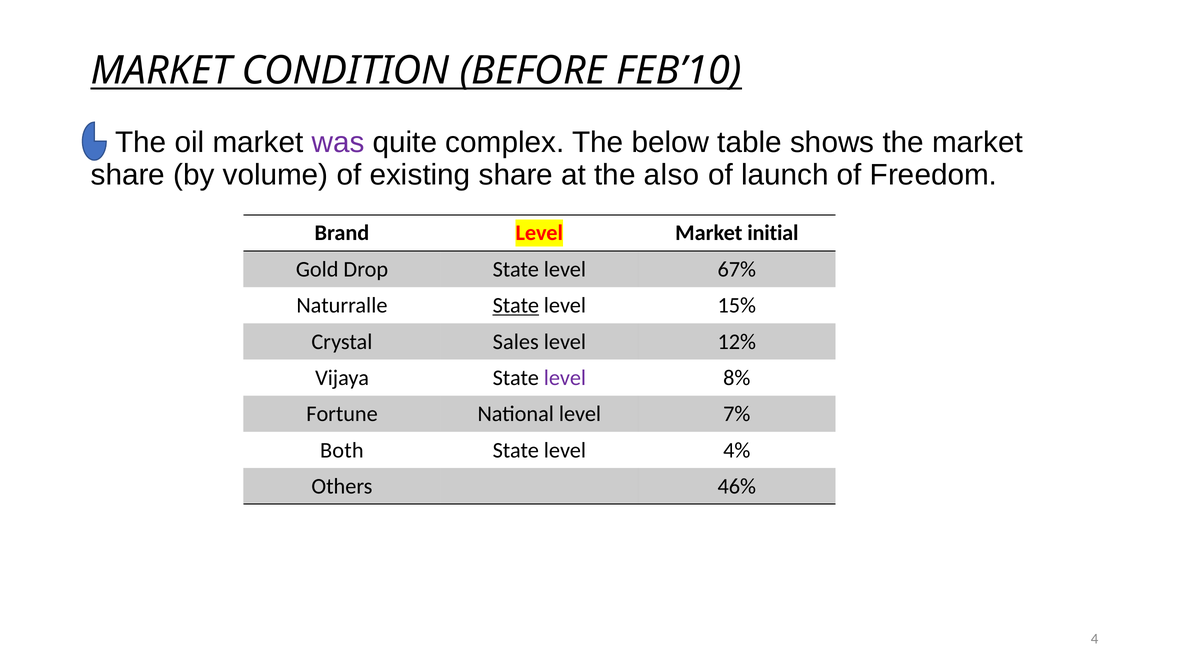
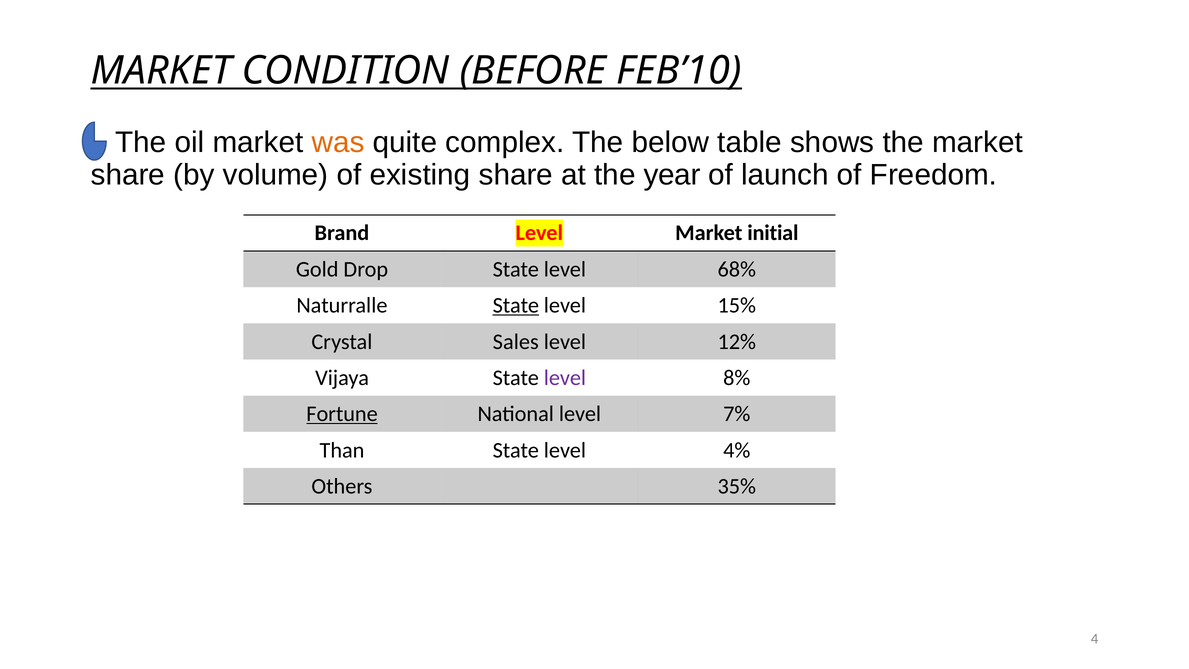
was colour: purple -> orange
also: also -> year
67%: 67% -> 68%
Fortune underline: none -> present
Both: Both -> Than
46%: 46% -> 35%
